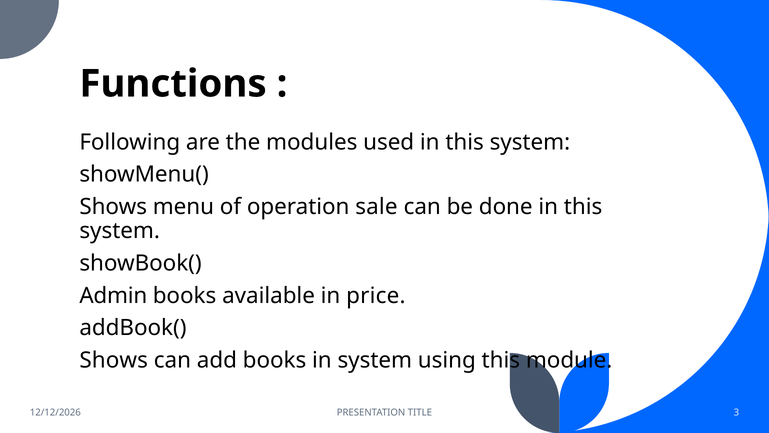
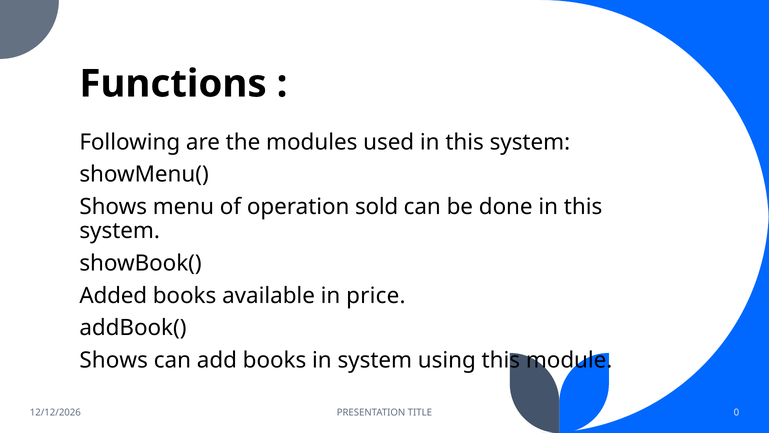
sale: sale -> sold
Admin: Admin -> Added
3: 3 -> 0
